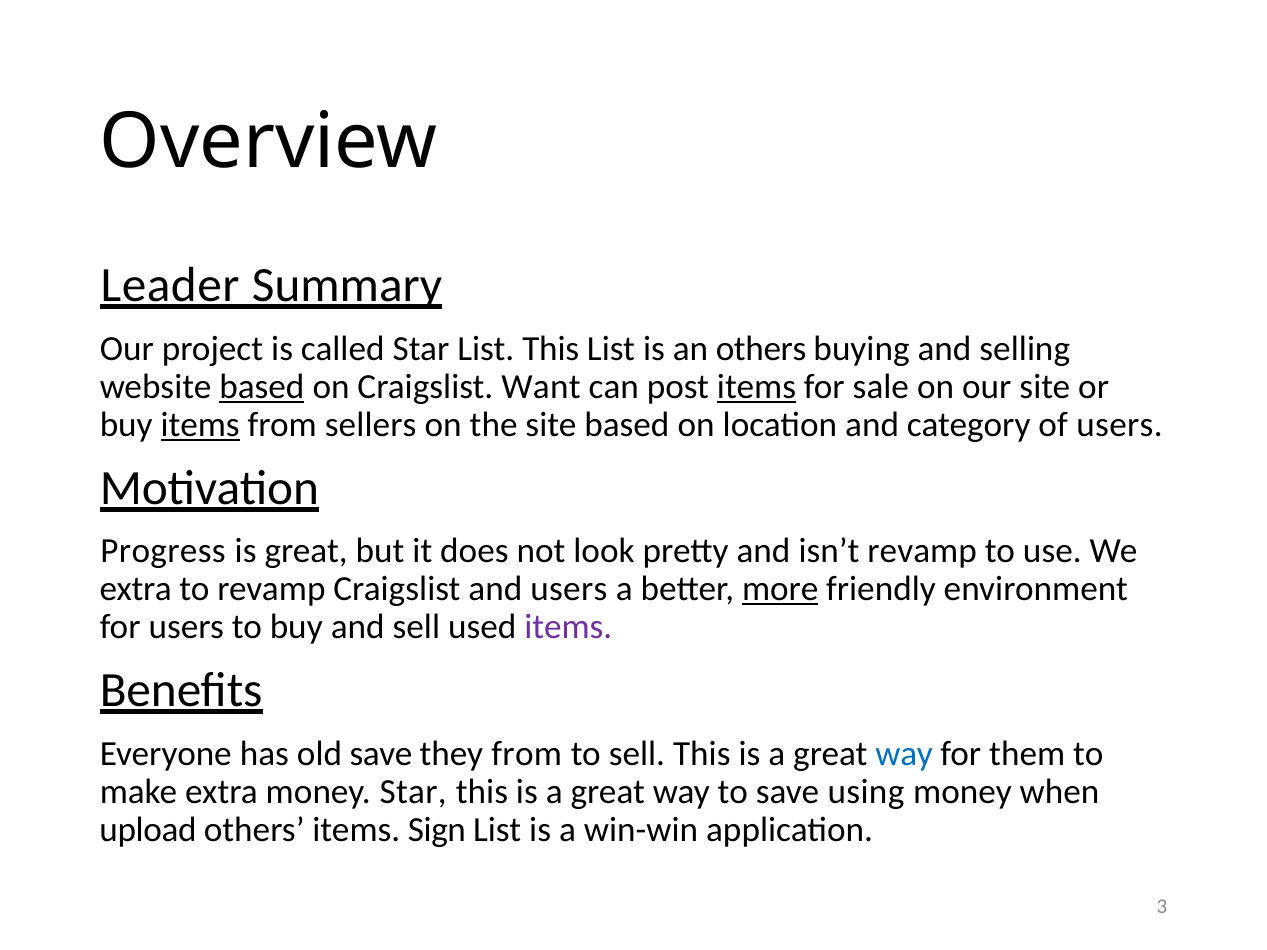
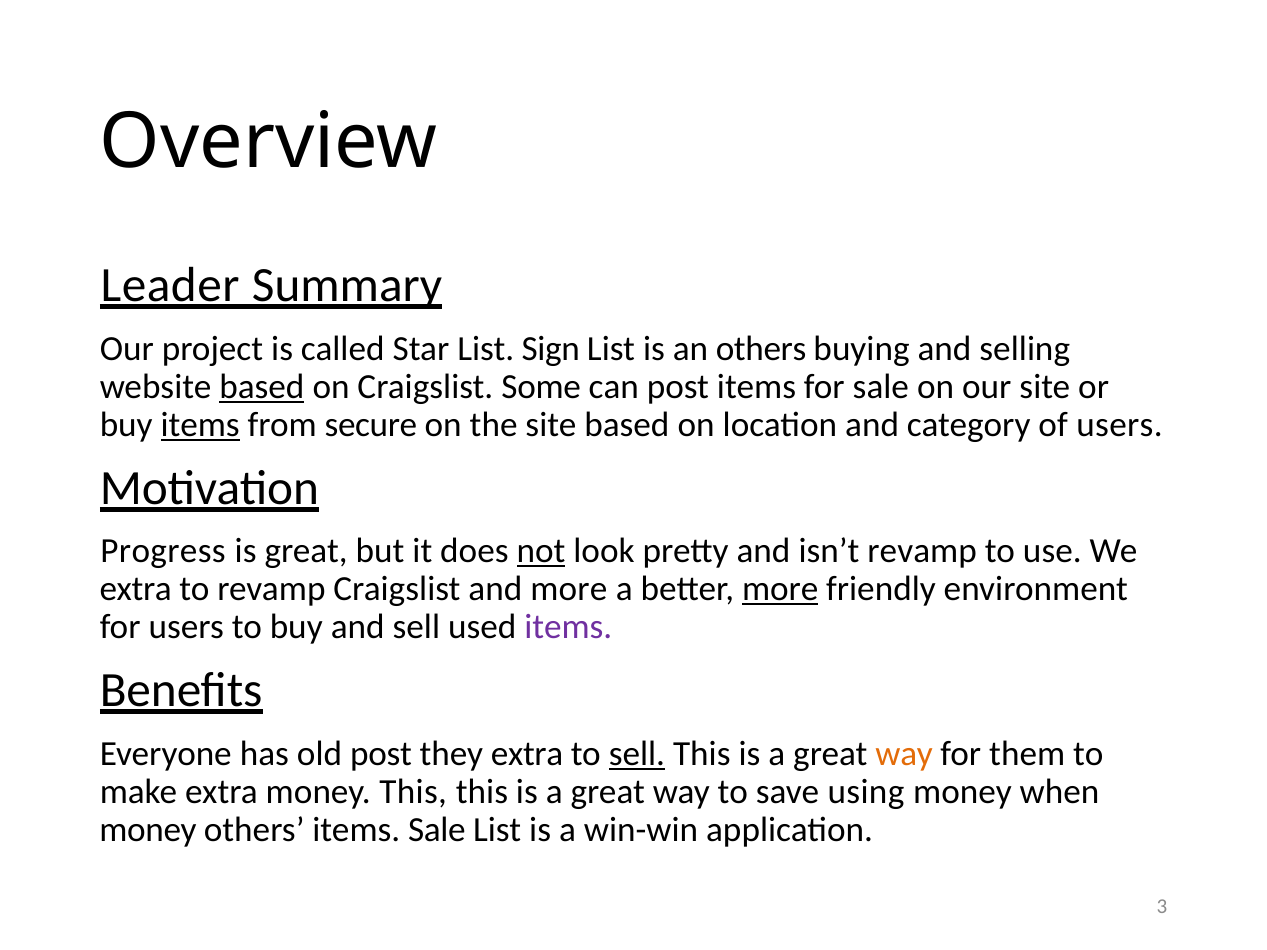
List This: This -> Sign
Want: Want -> Some
items at (757, 387) underline: present -> none
sellers: sellers -> secure
not underline: none -> present
and users: users -> more
old save: save -> post
they from: from -> extra
sell at (637, 754) underline: none -> present
way at (904, 754) colour: blue -> orange
money Star: Star -> This
upload at (148, 830): upload -> money
items Sign: Sign -> Sale
